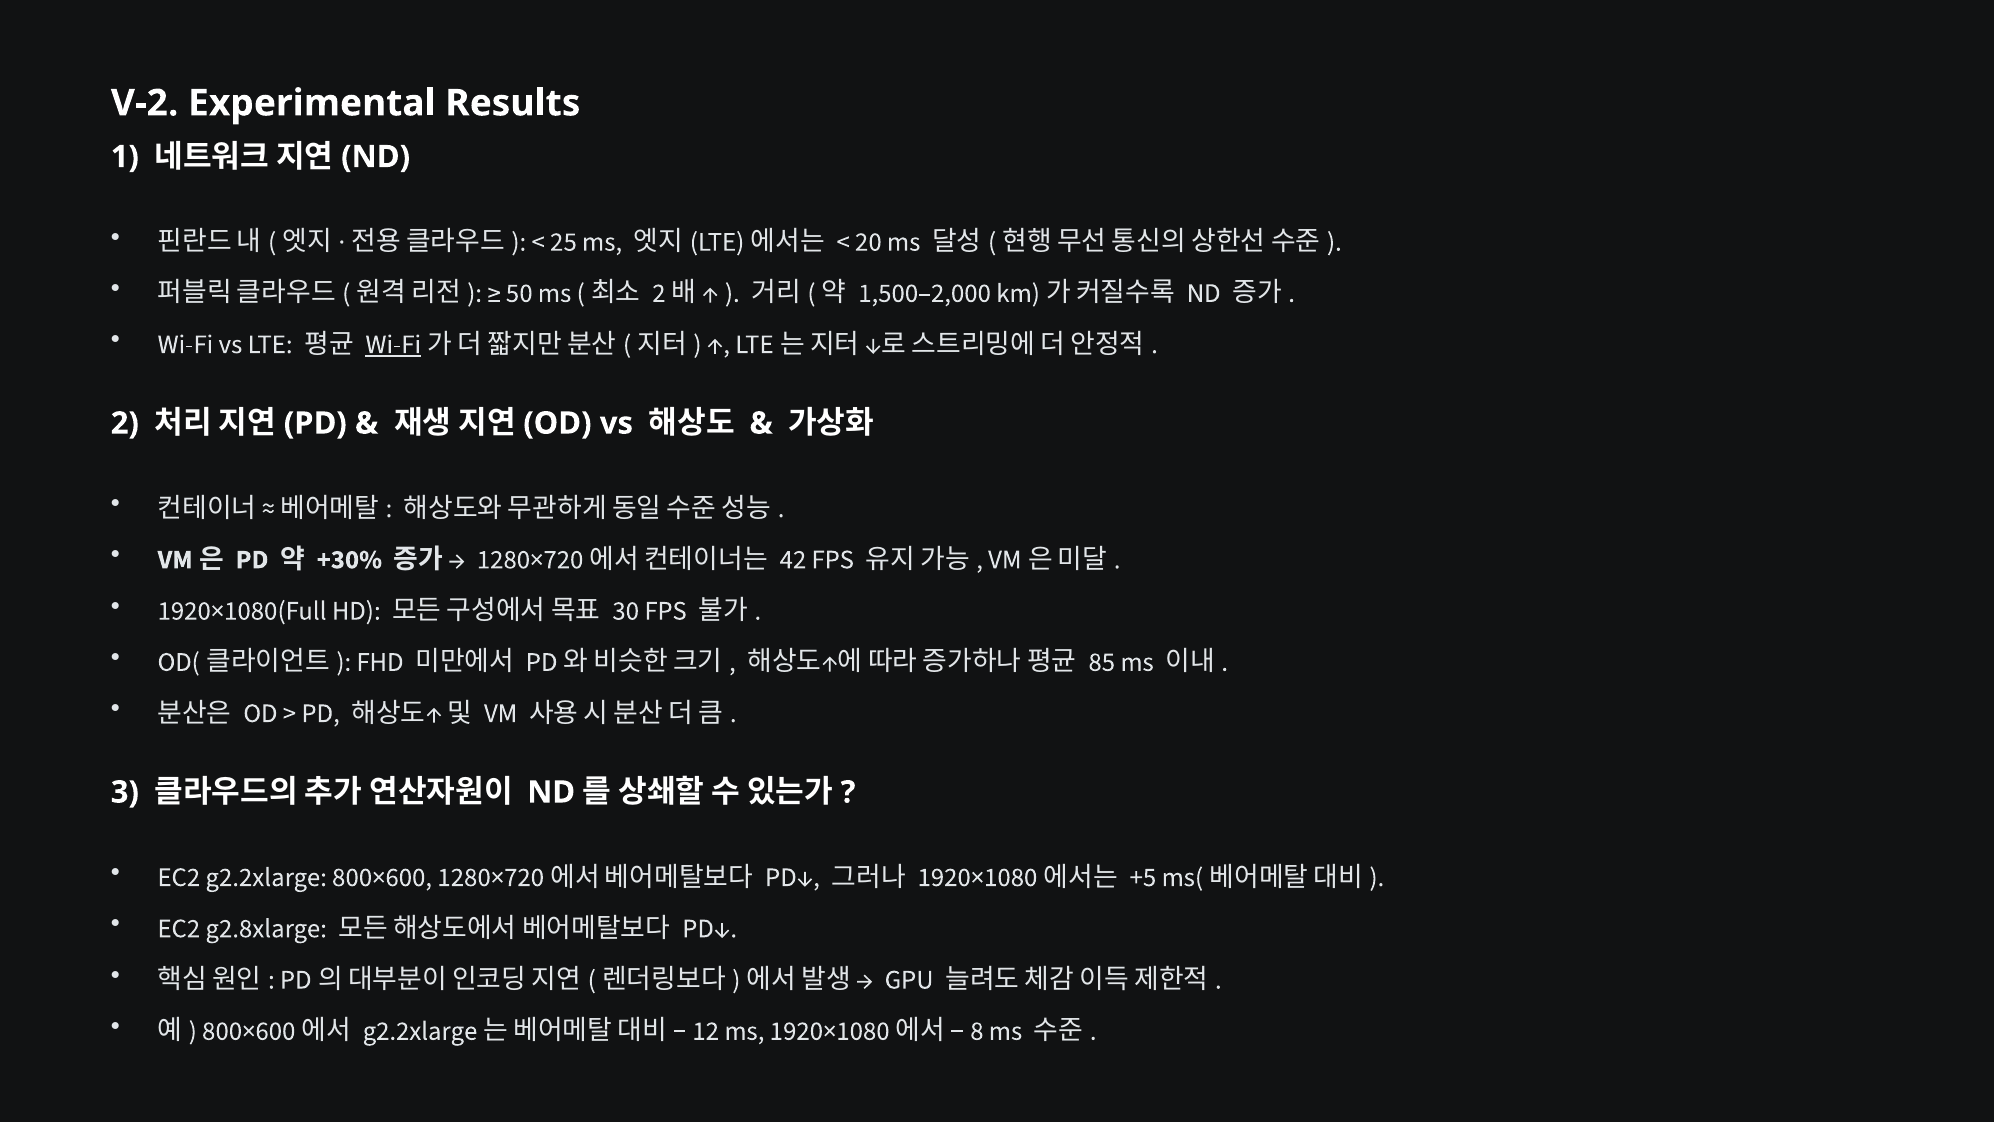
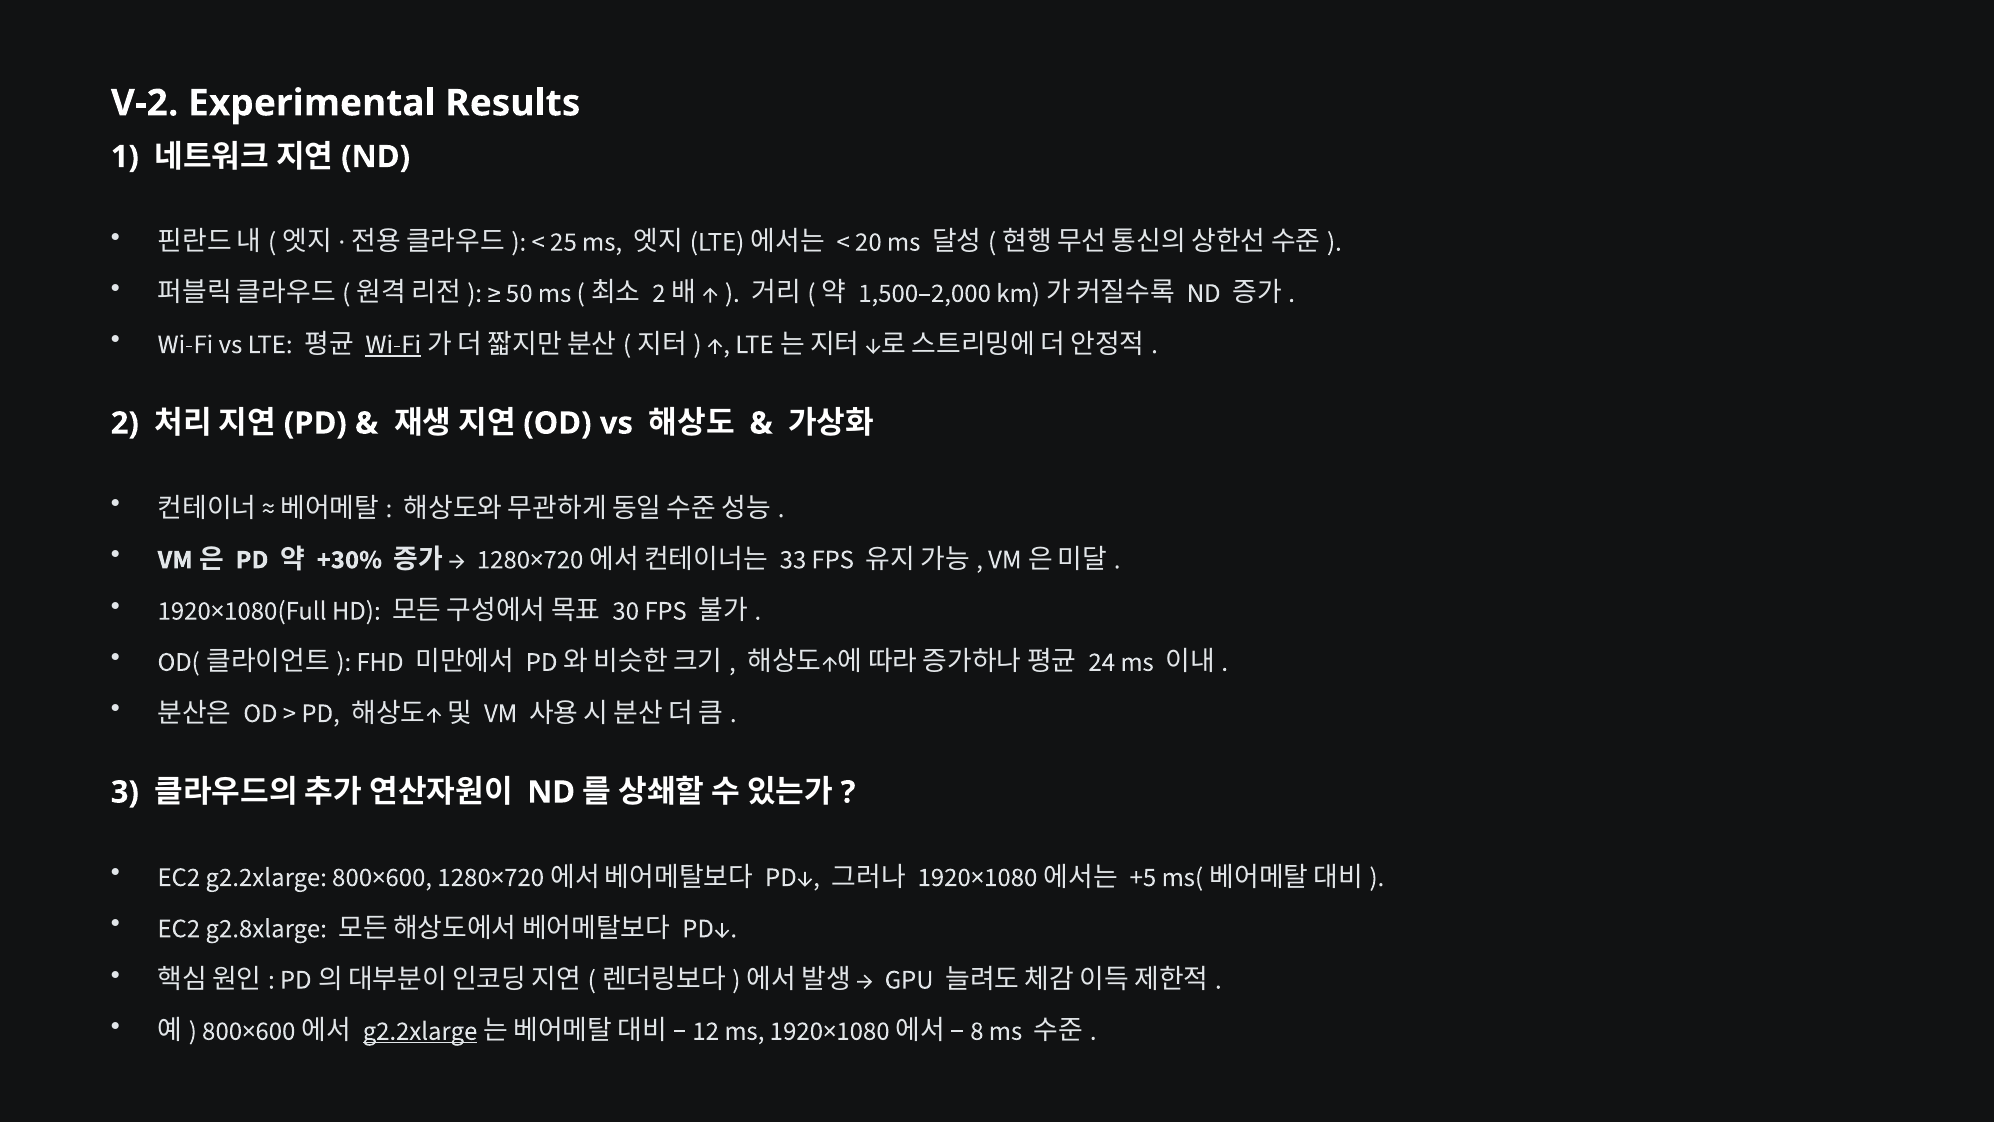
42: 42 -> 33
85: 85 -> 24
g2.2xlarge at (420, 1031) underline: none -> present
